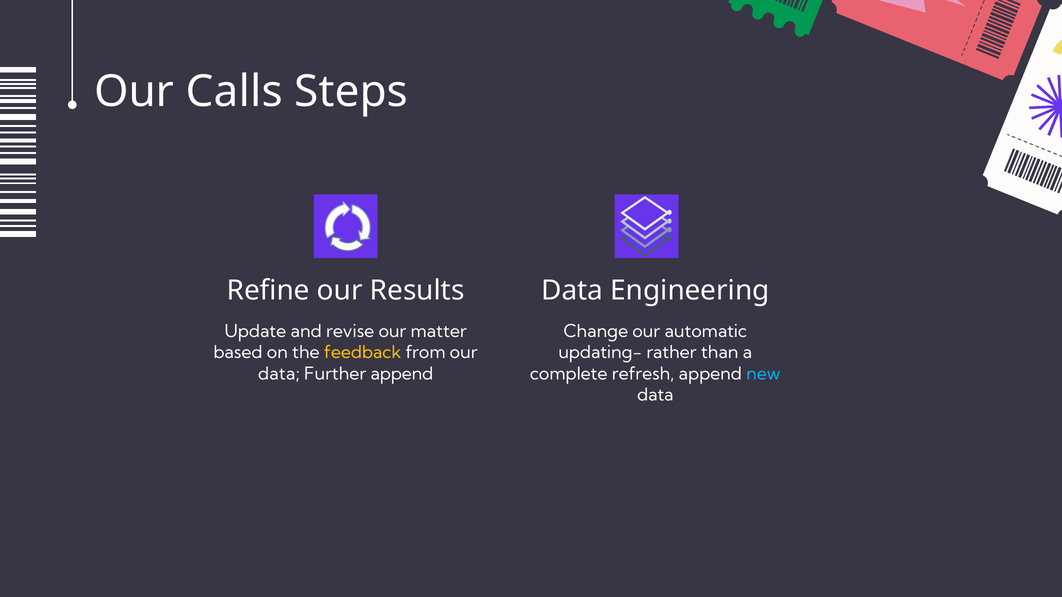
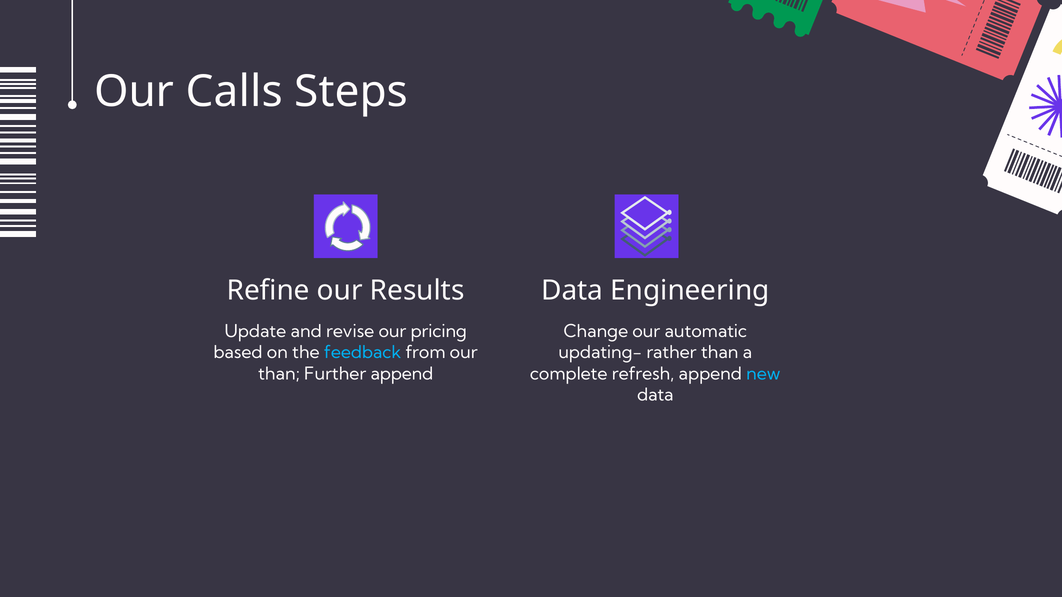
matter: matter -> pricing
feedback colour: yellow -> light blue
data at (279, 374): data -> than
